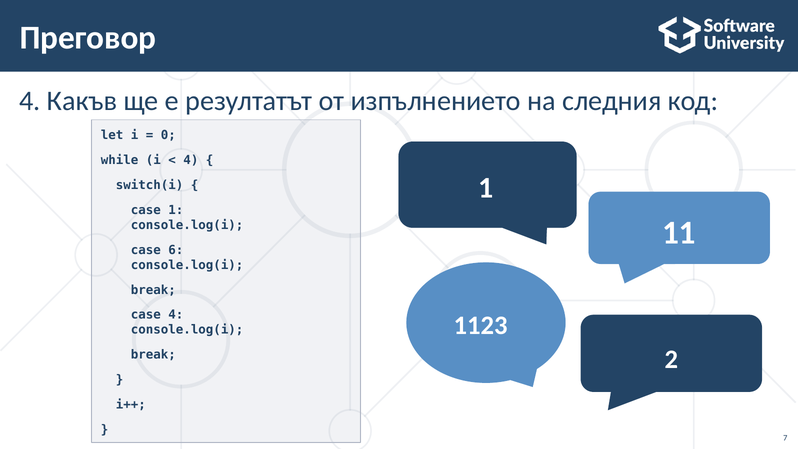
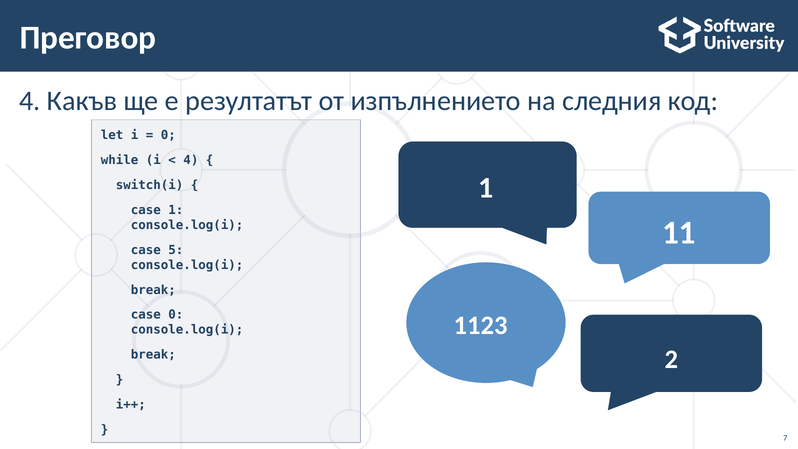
6: 6 -> 5
case 4: 4 -> 0
